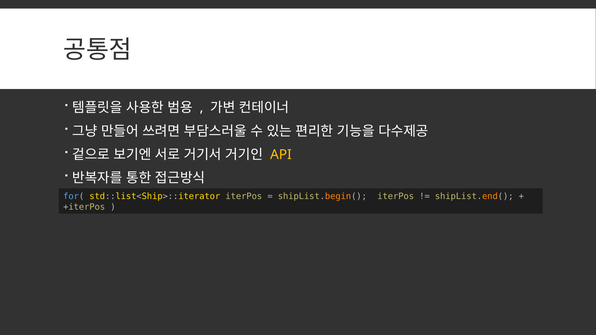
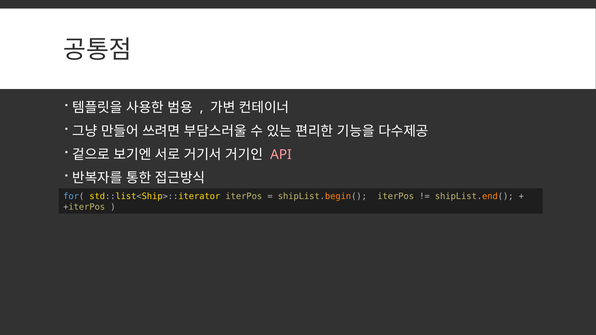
API colour: yellow -> pink
